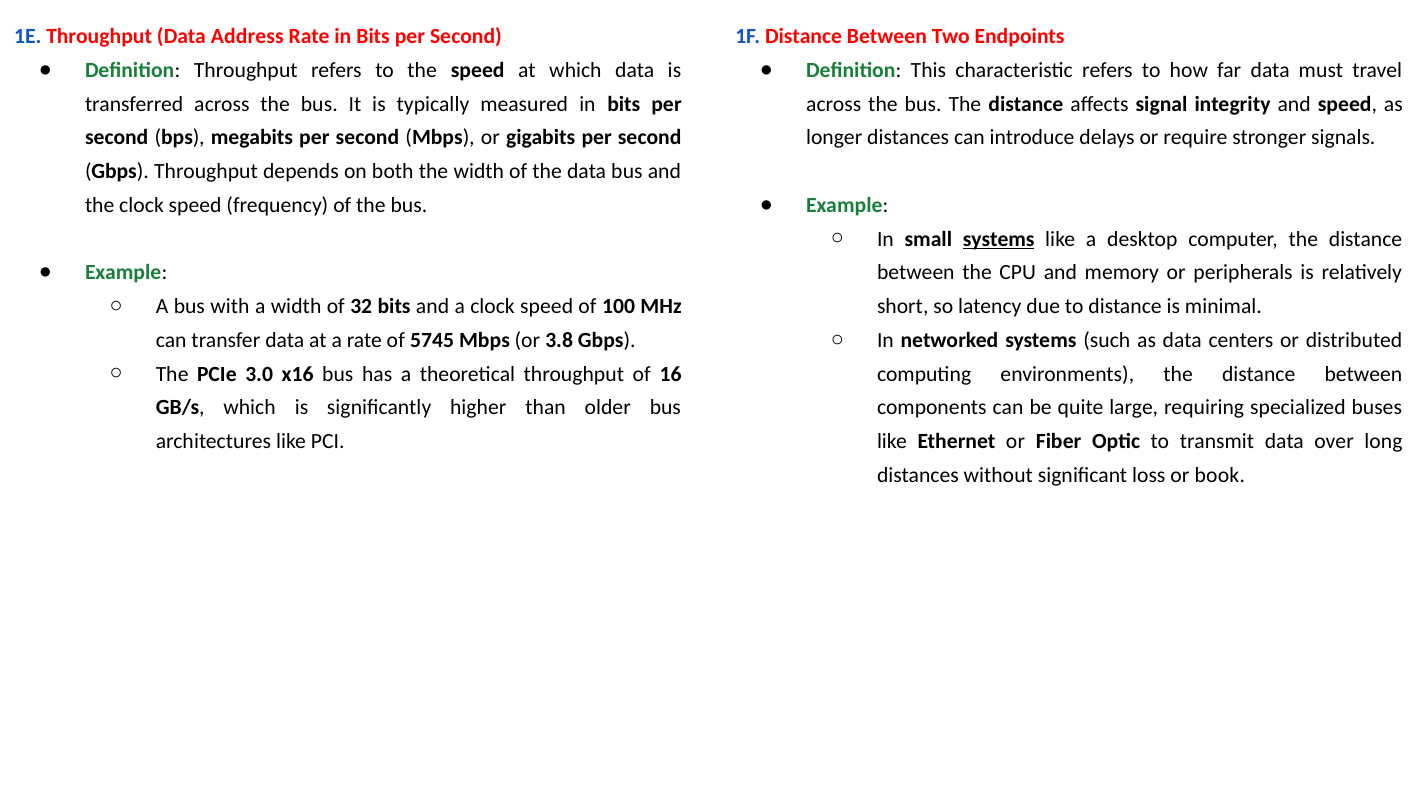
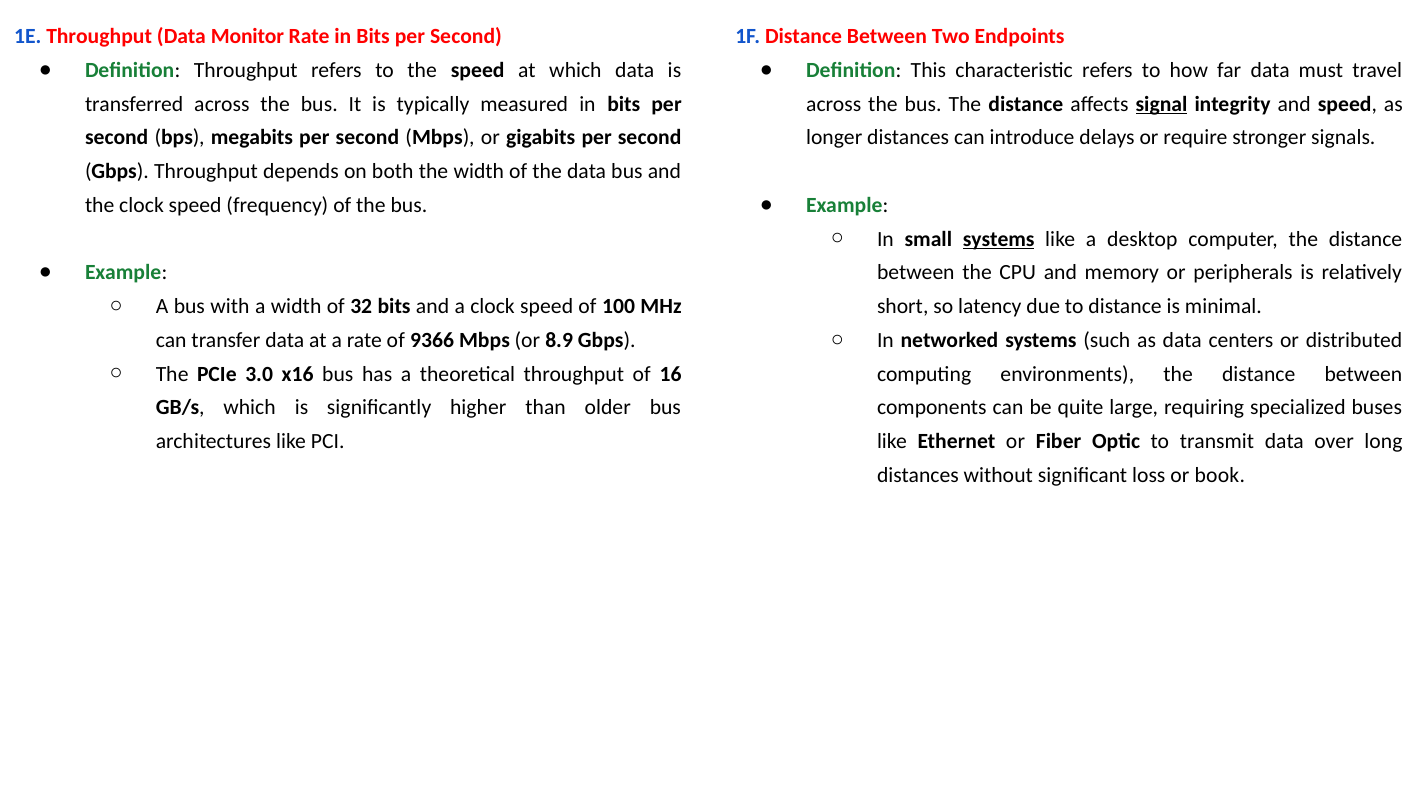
Address: Address -> Monitor
signal underline: none -> present
5745: 5745 -> 9366
3.8: 3.8 -> 8.9
